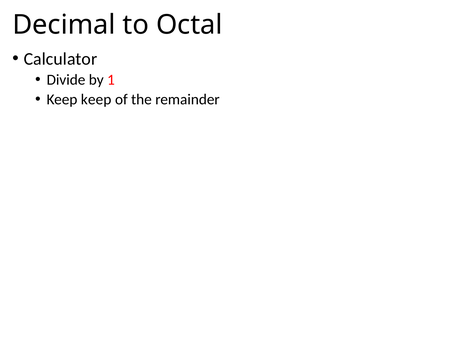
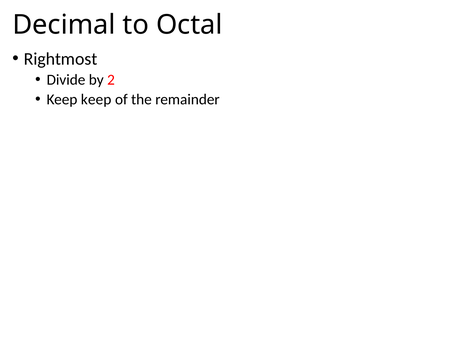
Calculator: Calculator -> Rightmost
1: 1 -> 2
